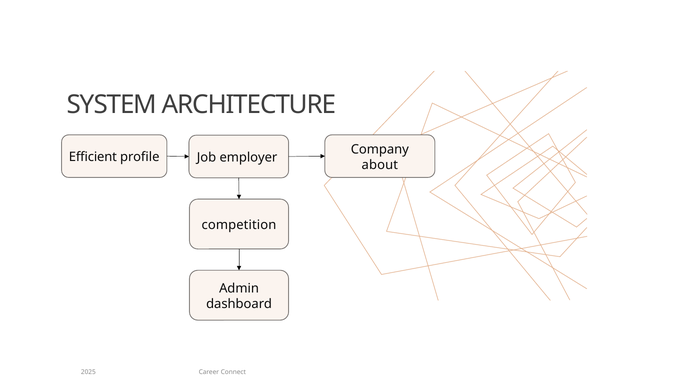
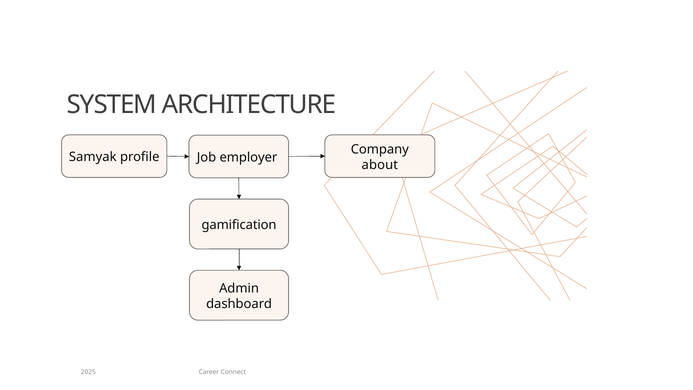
Efficient: Efficient -> Samyak
competition: competition -> gamification
